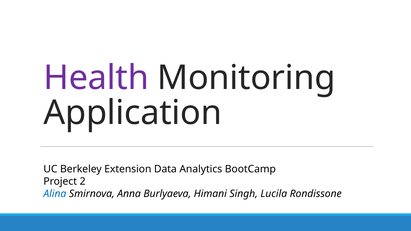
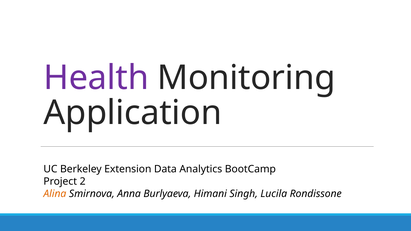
Alina colour: blue -> orange
